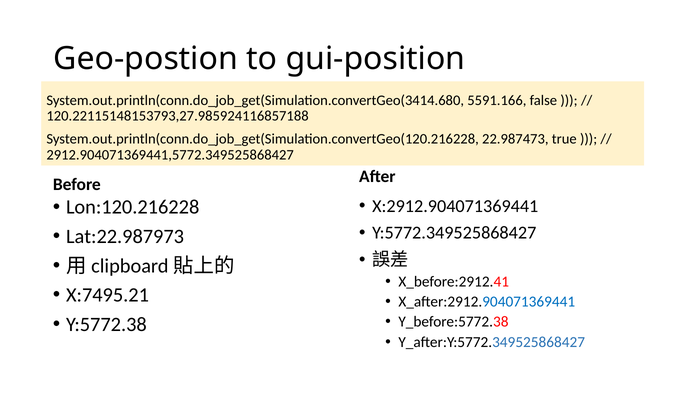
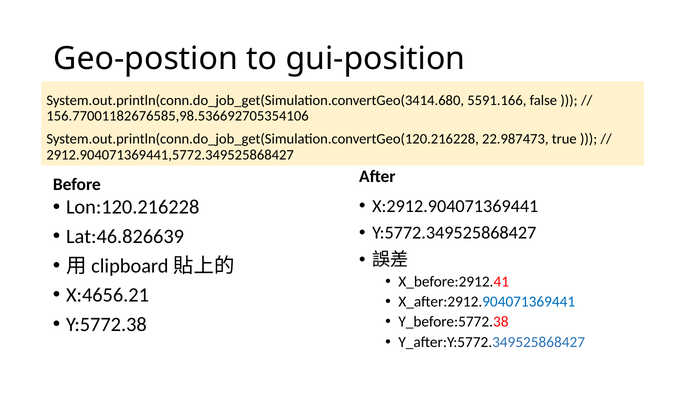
120.22115148153793,27.985924116857188: 120.22115148153793,27.985924116857188 -> 156.77001182676585,98.536692705354106
Lat:22.987973: Lat:22.987973 -> Lat:46.826639
X:7495.21: X:7495.21 -> X:4656.21
